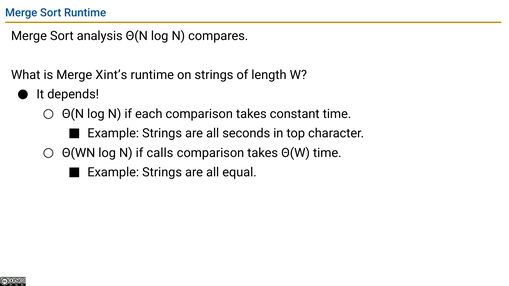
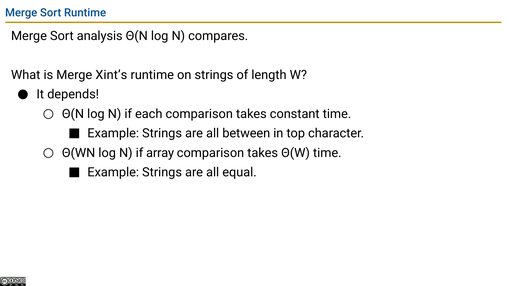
seconds: seconds -> between
calls: calls -> array
